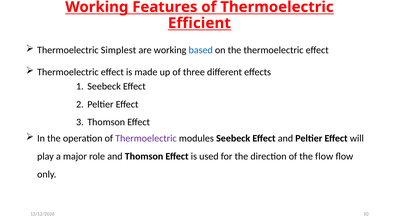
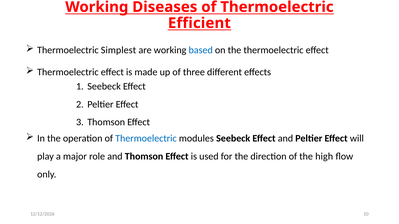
Features: Features -> Diseases
Thermoelectric at (146, 139) colour: purple -> blue
the flow: flow -> high
